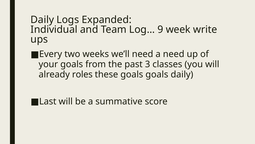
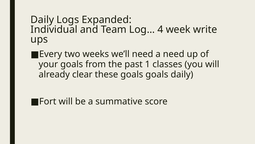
9: 9 -> 4
3: 3 -> 1
roles: roles -> clear
Last: Last -> Fort
